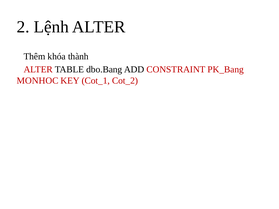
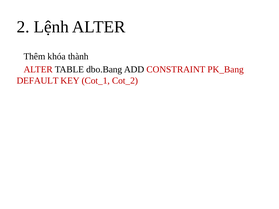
MONHOC: MONHOC -> DEFAULT
